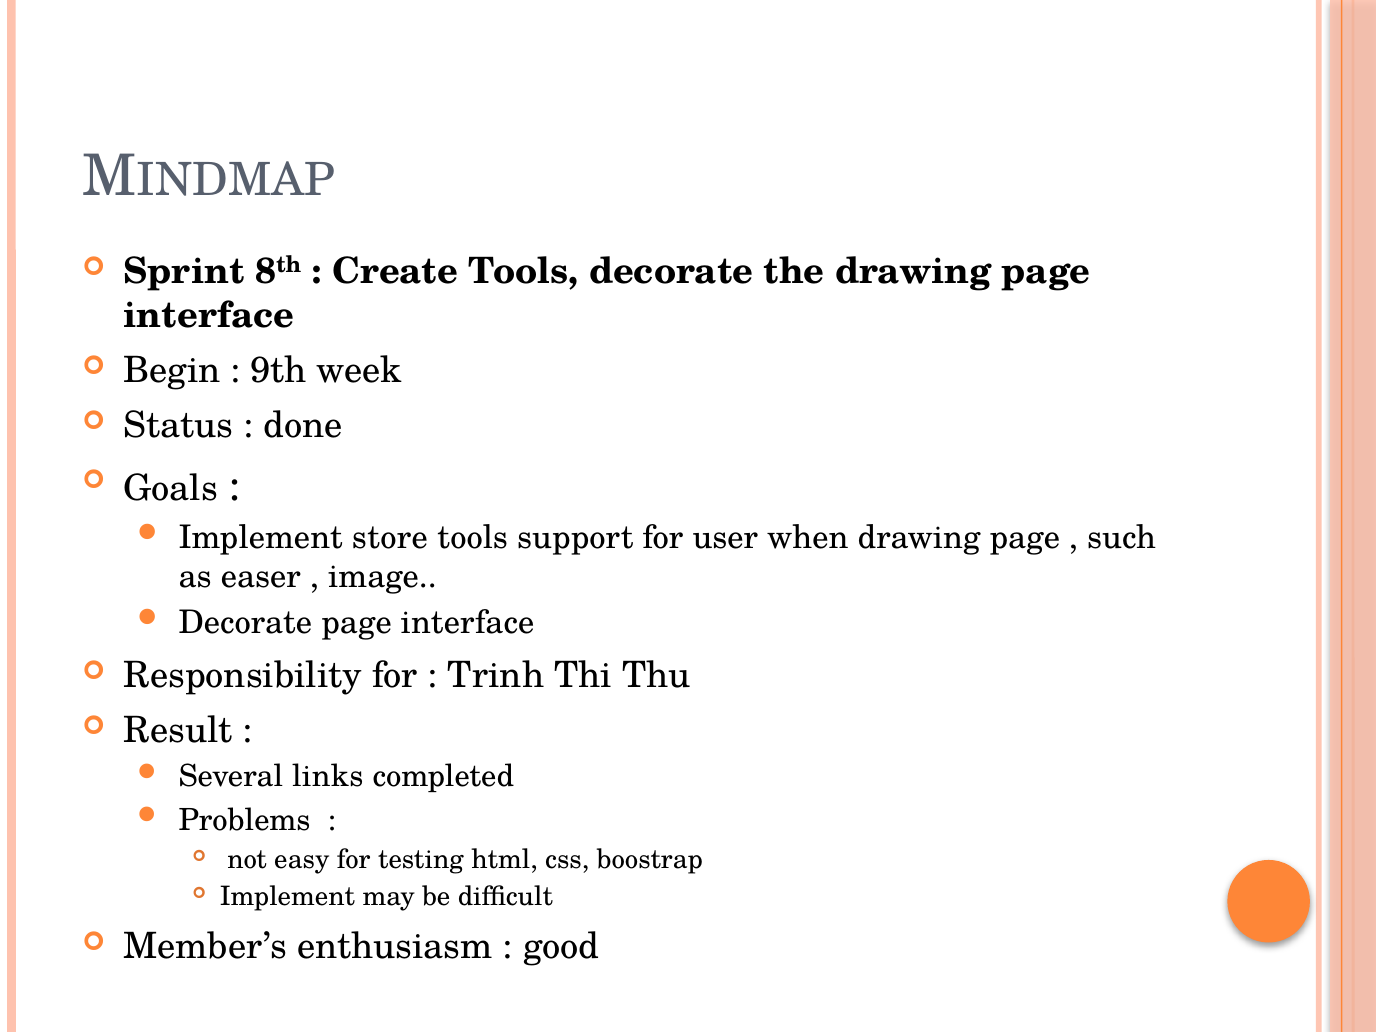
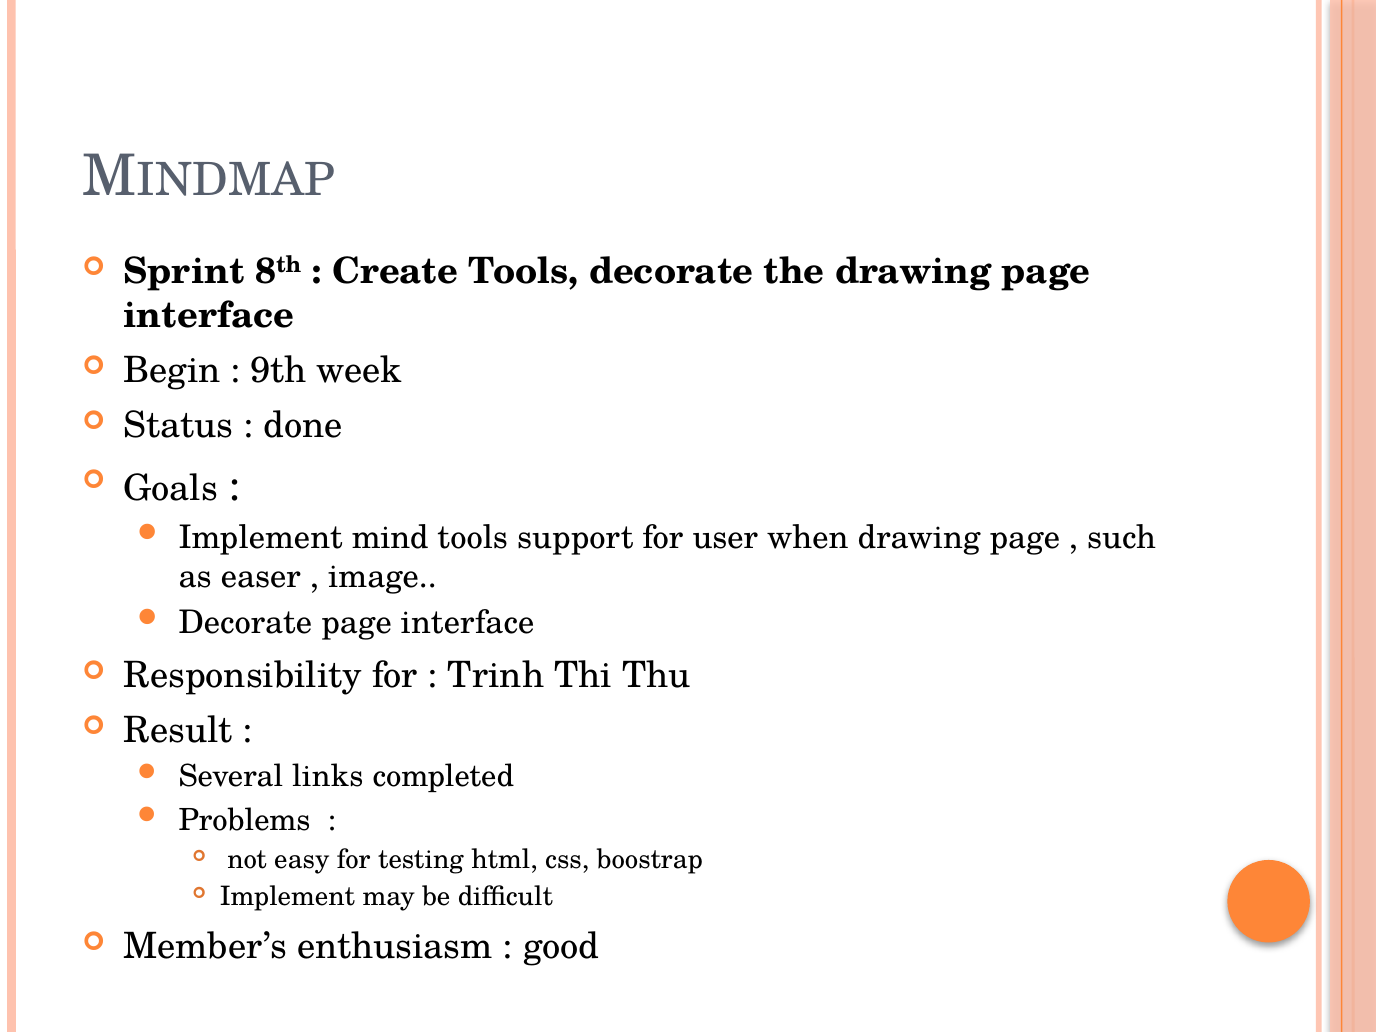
store: store -> mind
